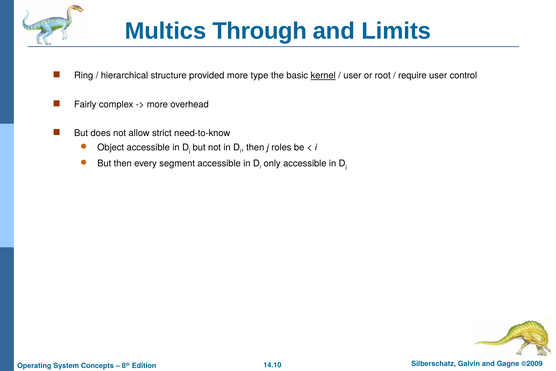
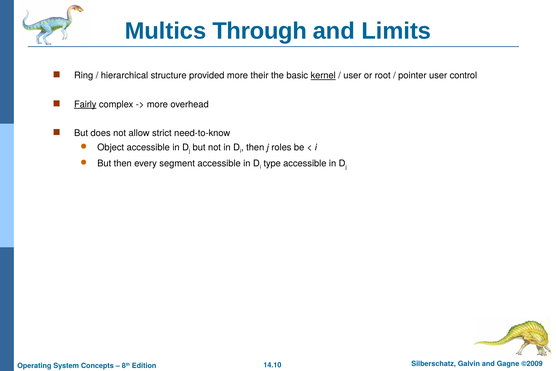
type: type -> their
require: require -> pointer
Fairly underline: none -> present
only: only -> type
